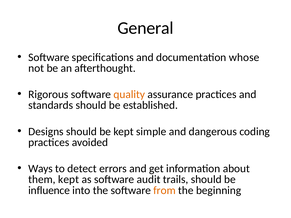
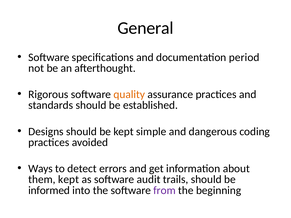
whose: whose -> period
influence: influence -> informed
from colour: orange -> purple
